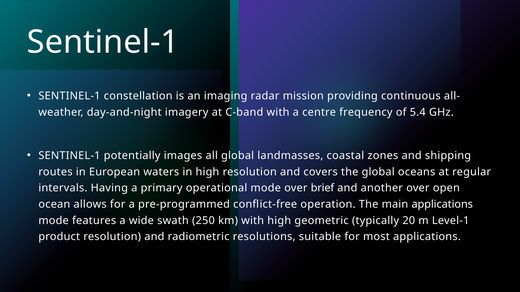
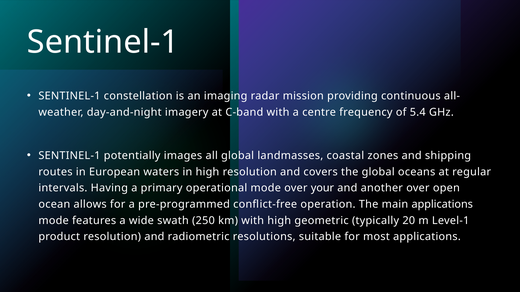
brief: brief -> your
